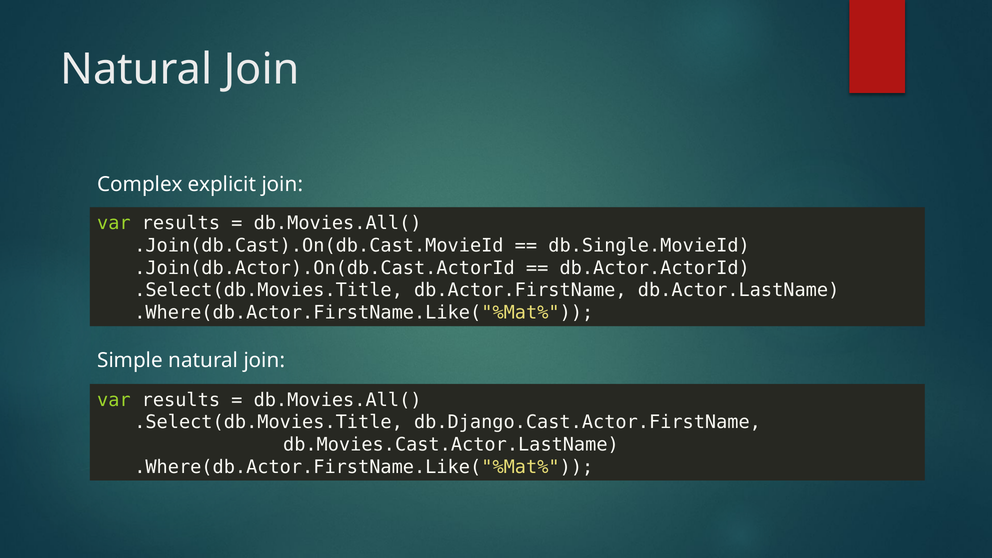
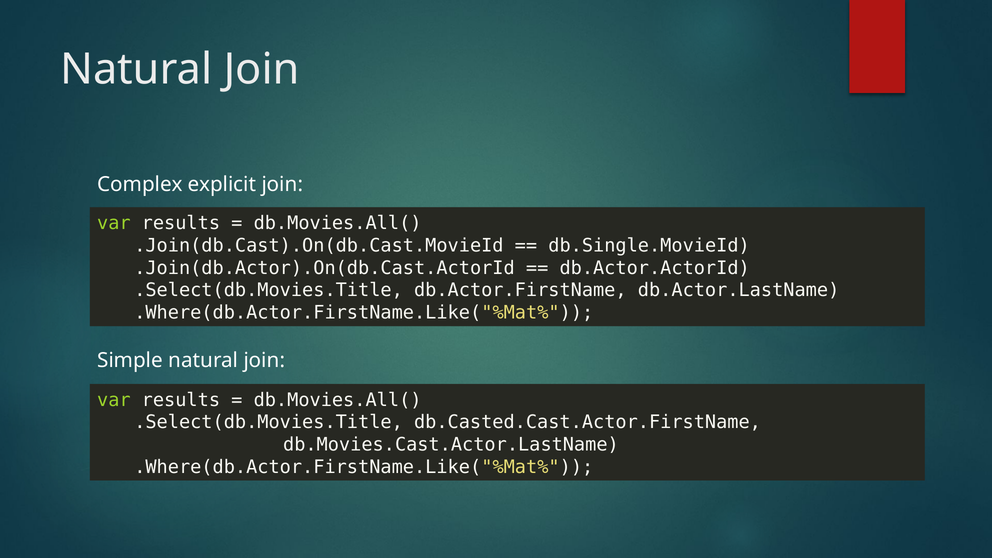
db.Django.Cast.Actor.FirstName: db.Django.Cast.Actor.FirstName -> db.Casted.Cast.Actor.FirstName
